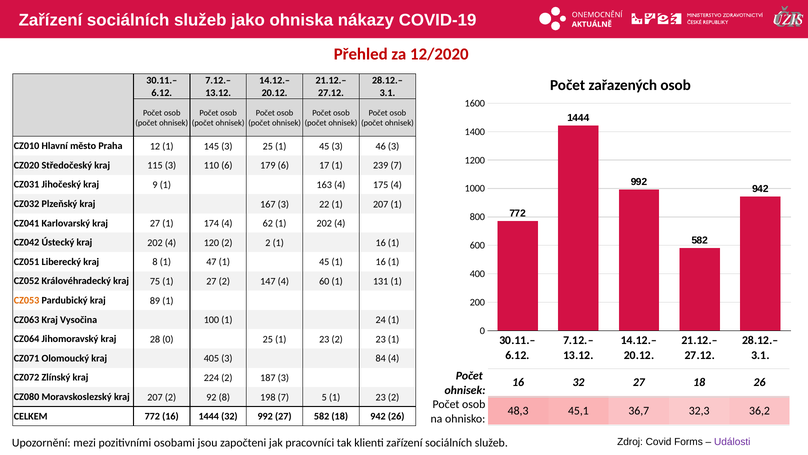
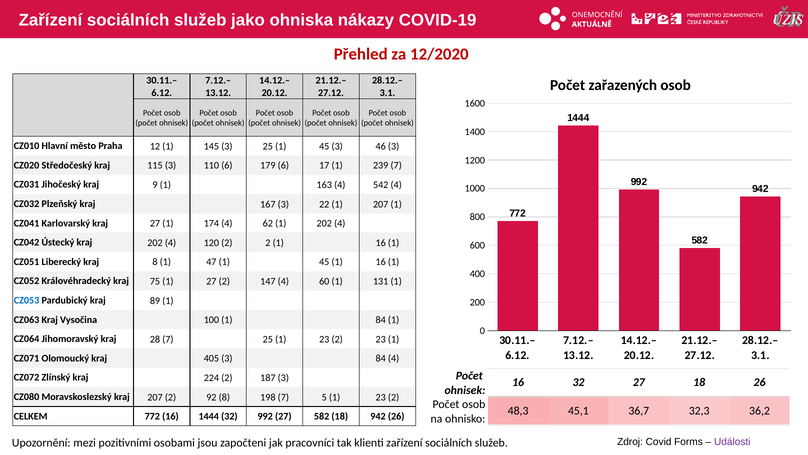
175: 175 -> 542
CZ053 colour: orange -> blue
1 24: 24 -> 84
28 0: 0 -> 7
